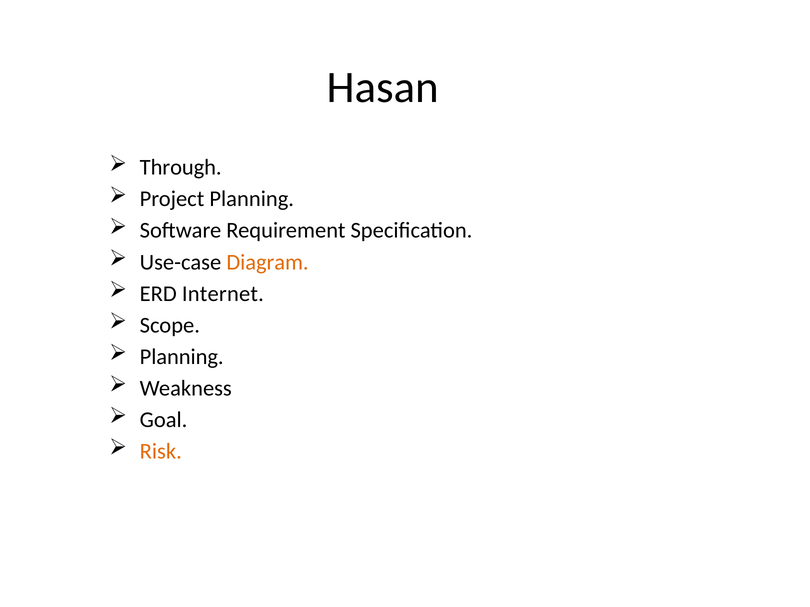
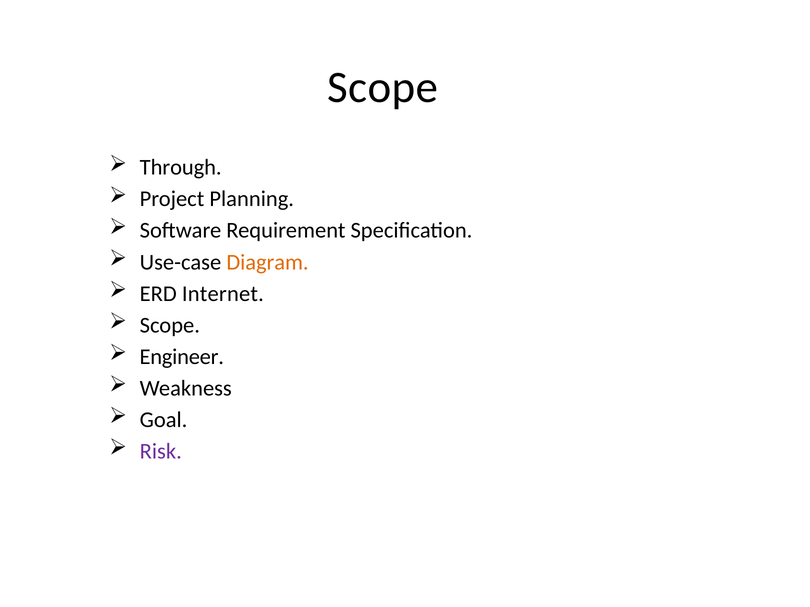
Hasan at (383, 87): Hasan -> Scope
Planning at (182, 357): Planning -> Engineer
Risk colour: orange -> purple
